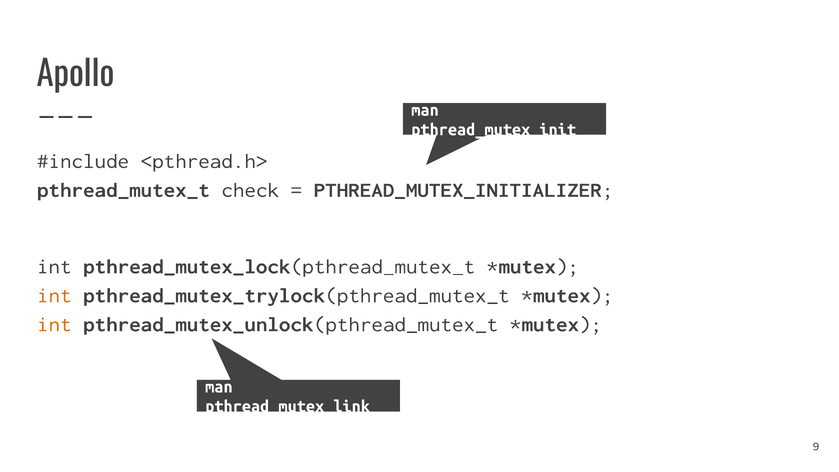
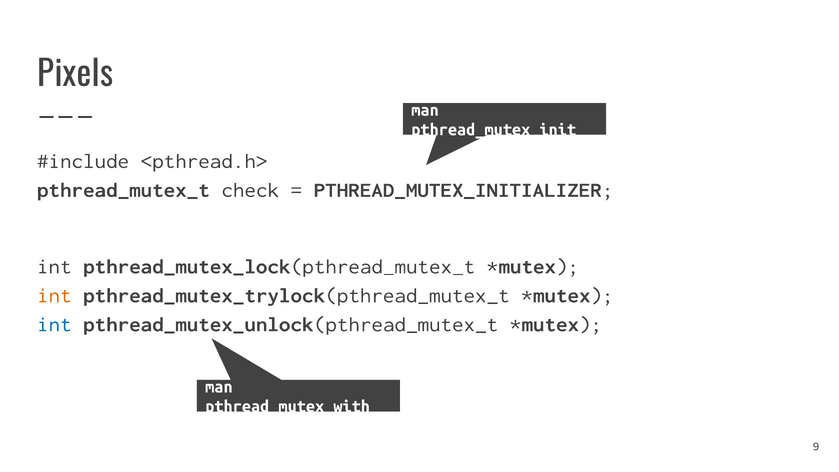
Apollo: Apollo -> Pixels
int at (54, 324) colour: orange -> blue
pthread_mutex_link: pthread_mutex_link -> pthread_mutex_with
